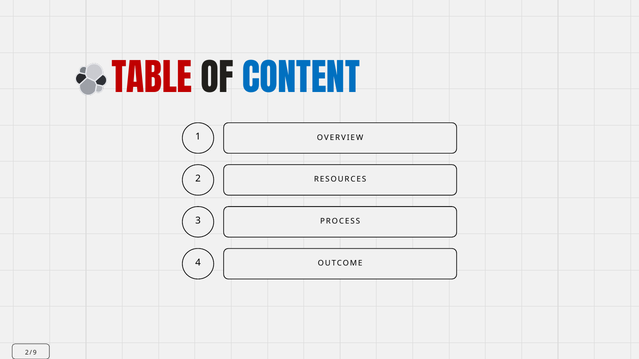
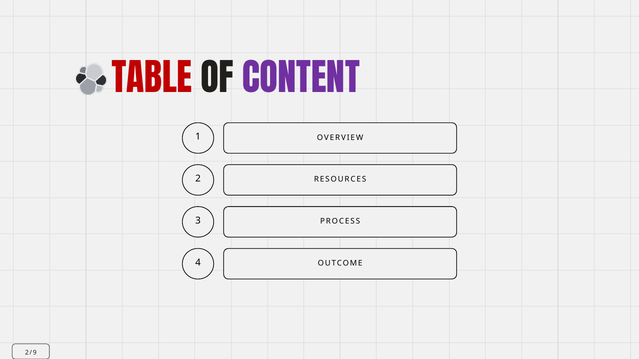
CONTENT colour: blue -> purple
